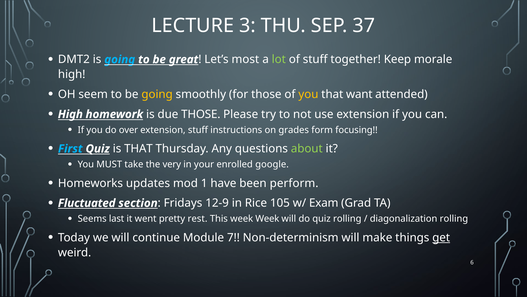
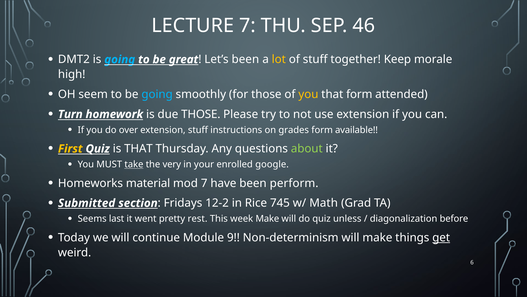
LECTURE 3: 3 -> 7
37: 37 -> 46
Let’s most: most -> been
lot colour: light green -> yellow
going at (157, 94) colour: yellow -> light blue
that want: want -> form
High at (70, 114): High -> Turn
focusing: focusing -> available
First colour: light blue -> yellow
take underline: none -> present
updates: updates -> material
mod 1: 1 -> 7
Fluctuated: Fluctuated -> Submitted
12-9: 12-9 -> 12-2
105: 105 -> 745
Exam: Exam -> Math
week Week: Week -> Make
quiz rolling: rolling -> unless
diagonalization rolling: rolling -> before
7: 7 -> 9
